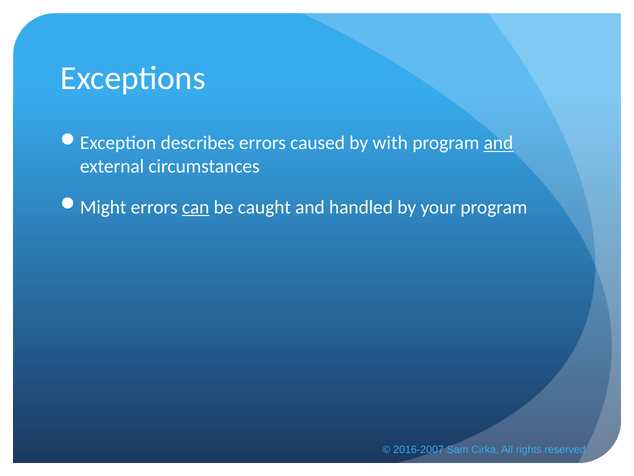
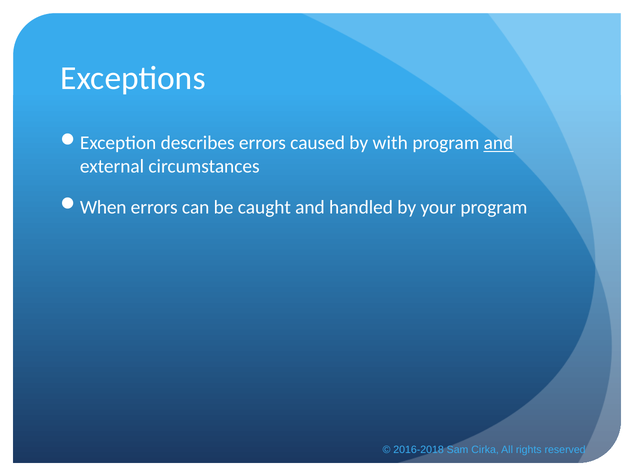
Might: Might -> When
can underline: present -> none
2016-2007: 2016-2007 -> 2016-2018
